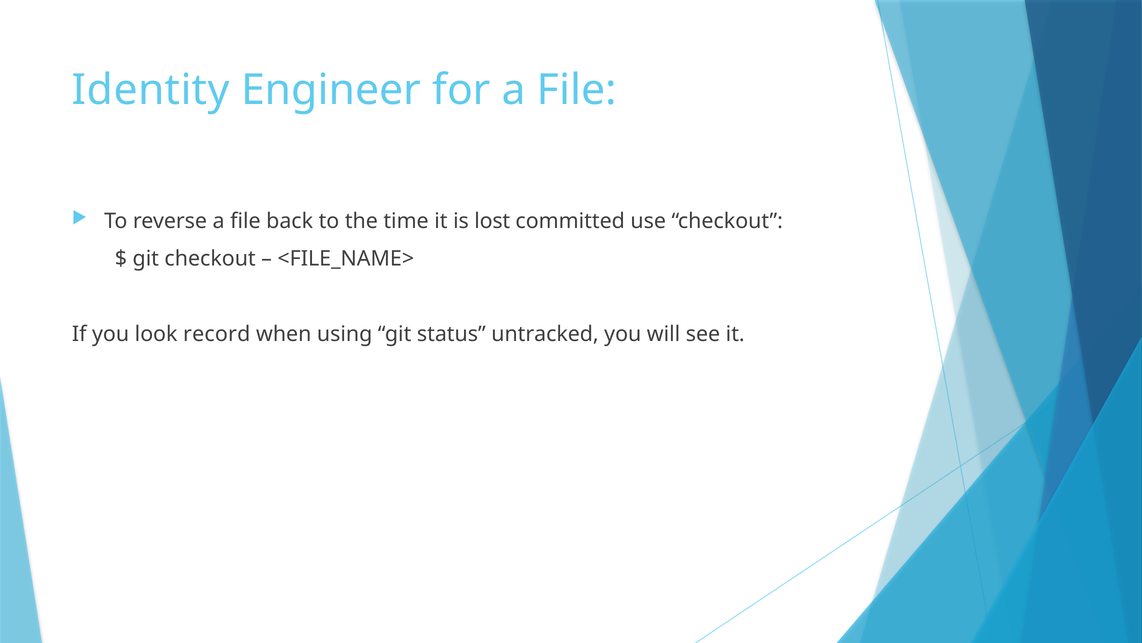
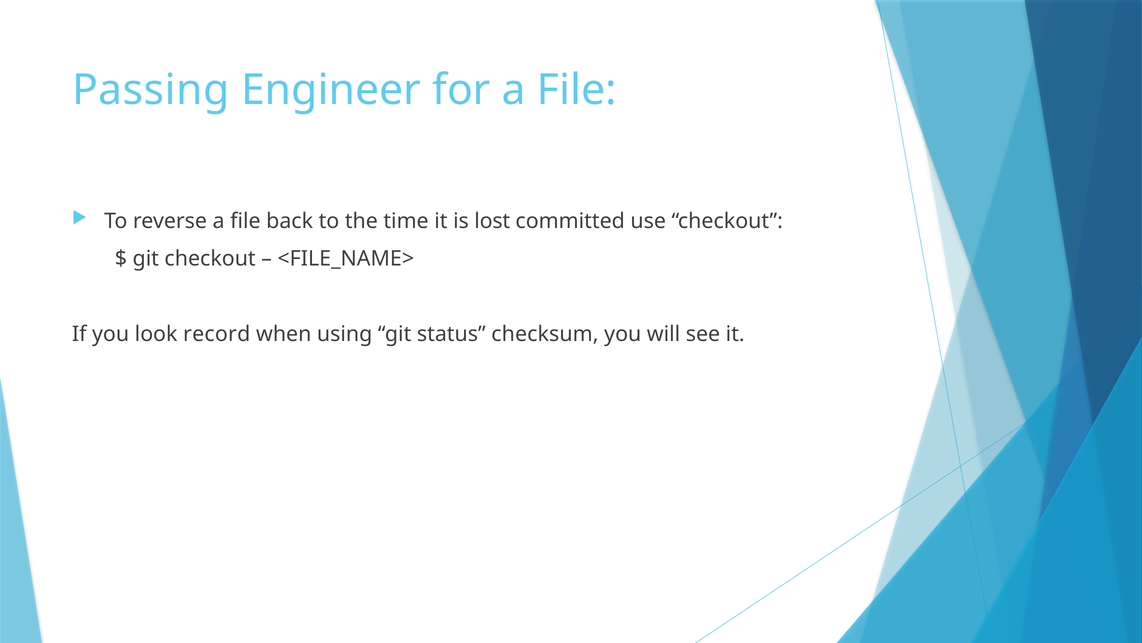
Identity: Identity -> Passing
untracked: untracked -> checksum
